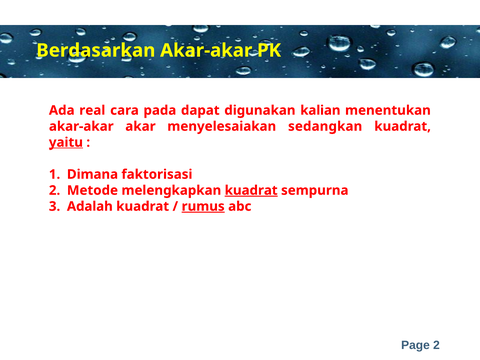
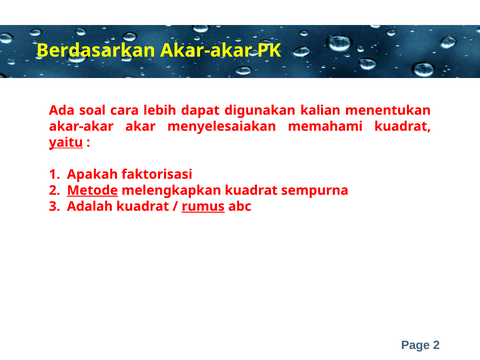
real: real -> soal
pada: pada -> lebih
sedangkan: sedangkan -> memahami
Dimana: Dimana -> Apakah
Metode underline: none -> present
kuadrat at (251, 190) underline: present -> none
